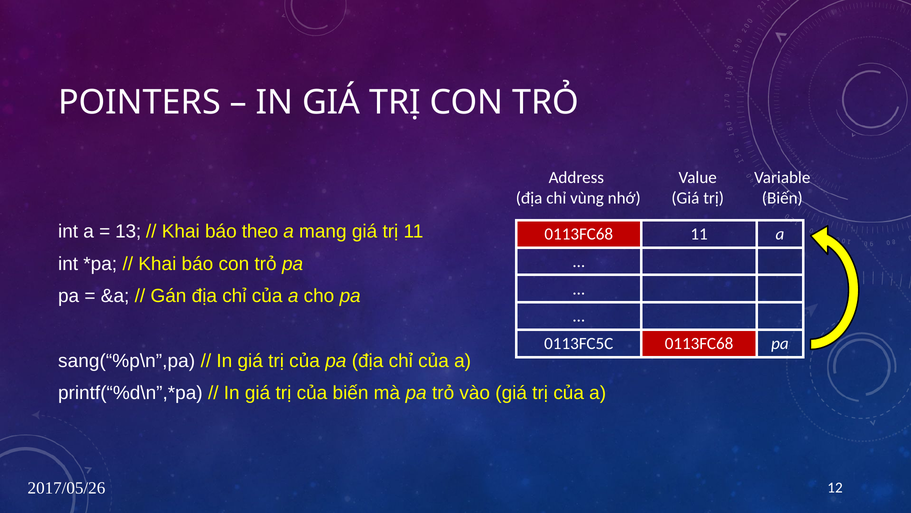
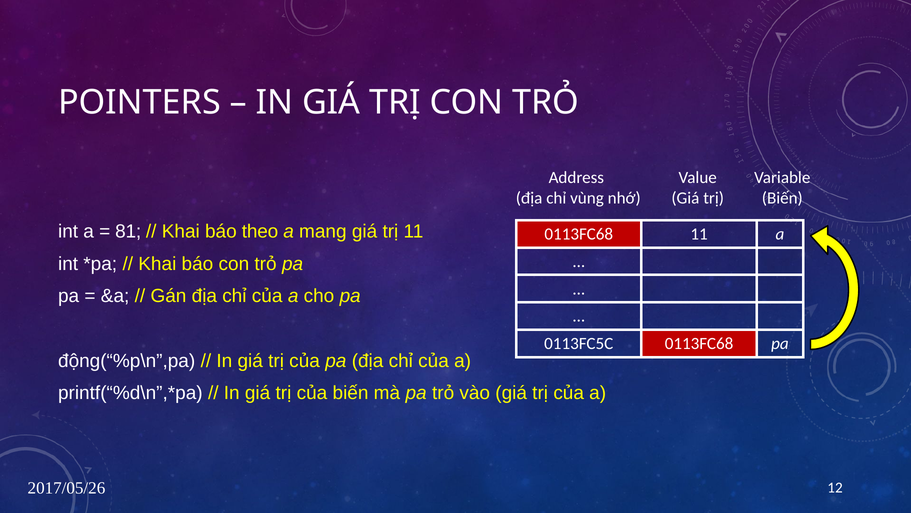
13: 13 -> 81
sang(“%p\n”,pa: sang(“%p\n”,pa -> động(“%p\n”,pa
